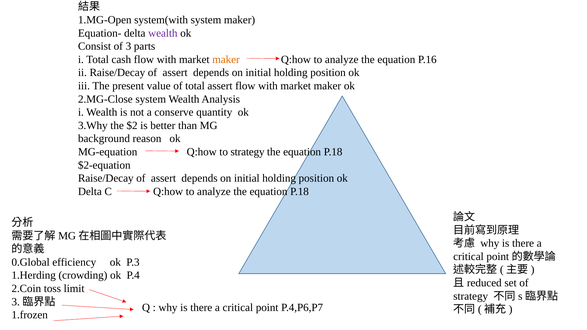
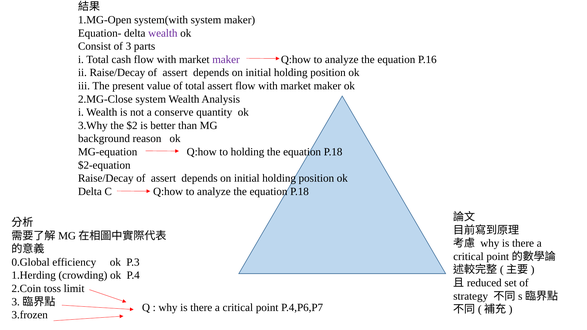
maker at (226, 59) colour: orange -> purple
to strategy: strategy -> holding
1.frozen: 1.frozen -> 3.frozen
